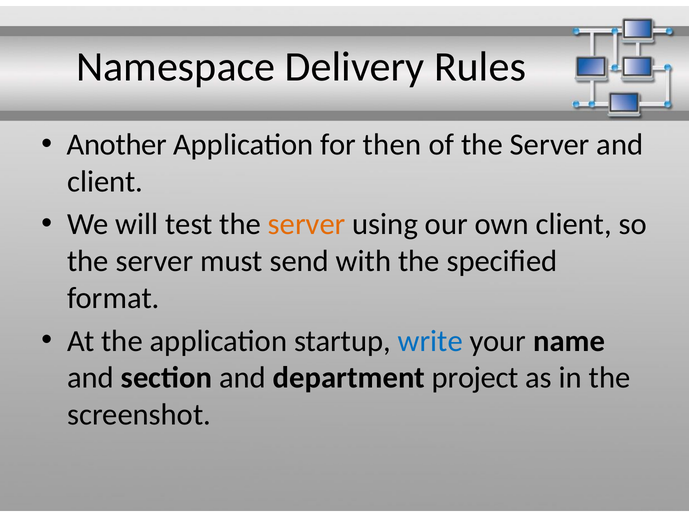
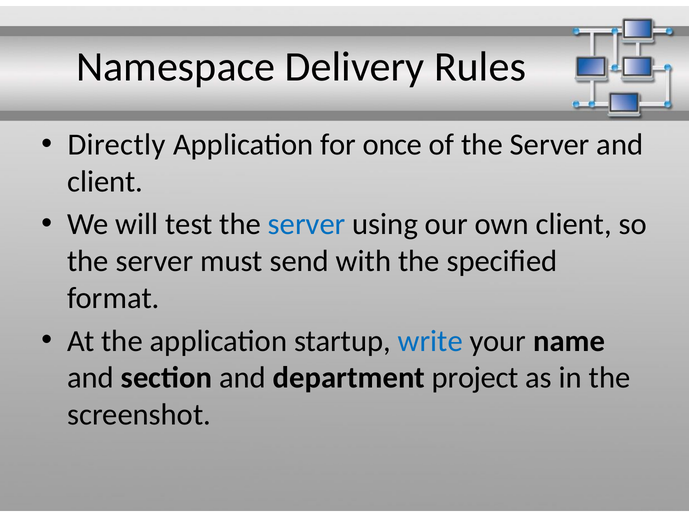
Another: Another -> Directly
then: then -> once
server at (307, 224) colour: orange -> blue
